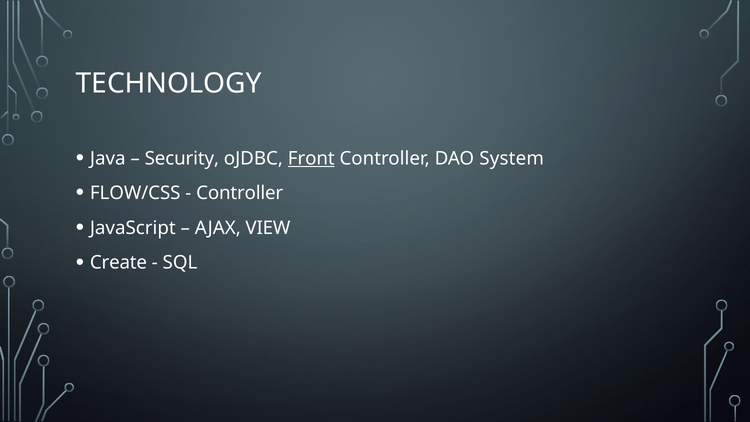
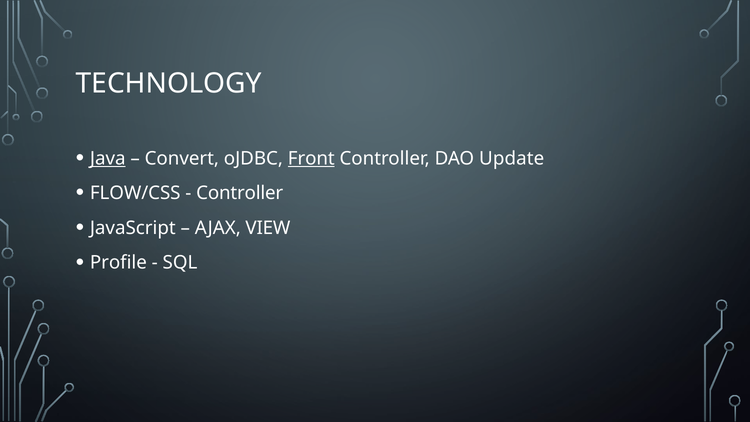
Java underline: none -> present
Security: Security -> Convert
System: System -> Update
Create: Create -> Profile
